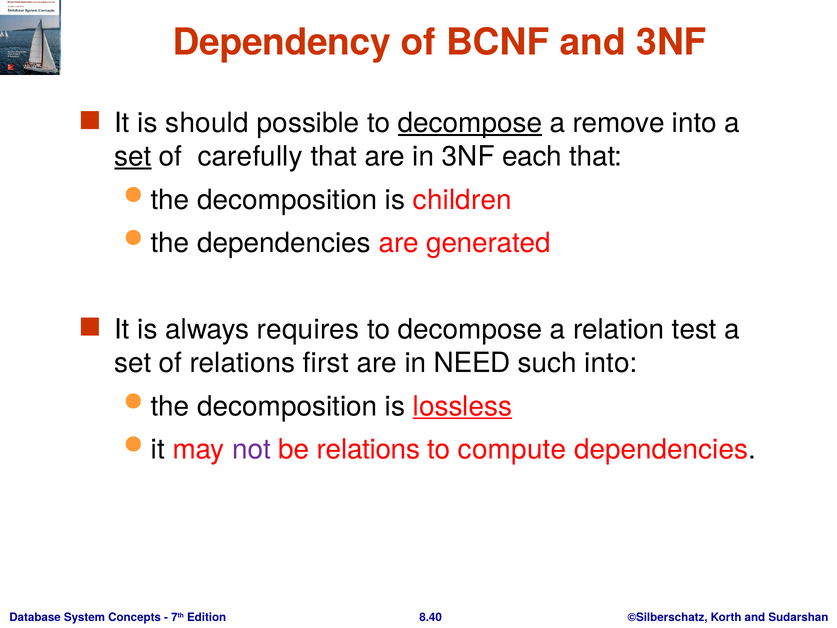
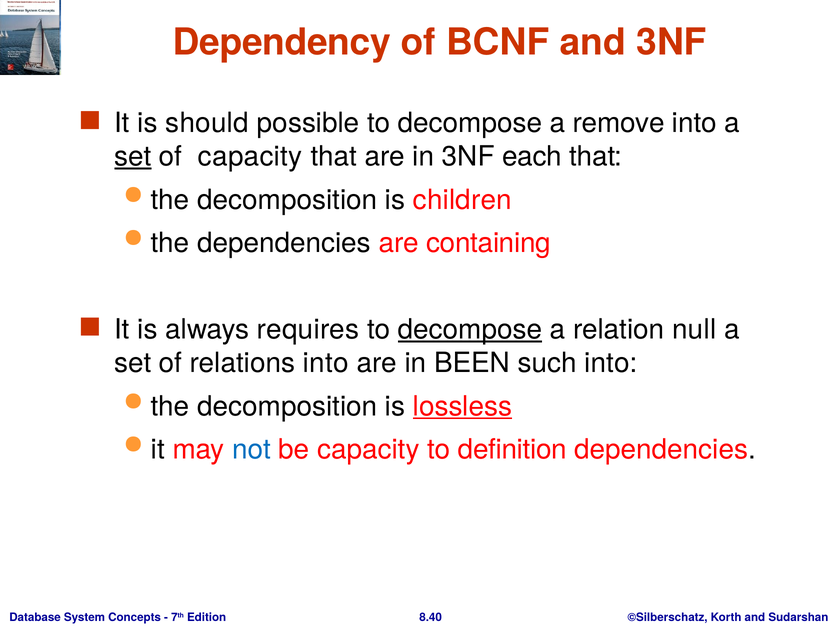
decompose at (470, 123) underline: present -> none
of carefully: carefully -> capacity
generated: generated -> containing
decompose at (470, 329) underline: none -> present
test: test -> null
relations first: first -> into
NEED: NEED -> BEEN
not colour: purple -> blue
be relations: relations -> capacity
compute: compute -> definition
